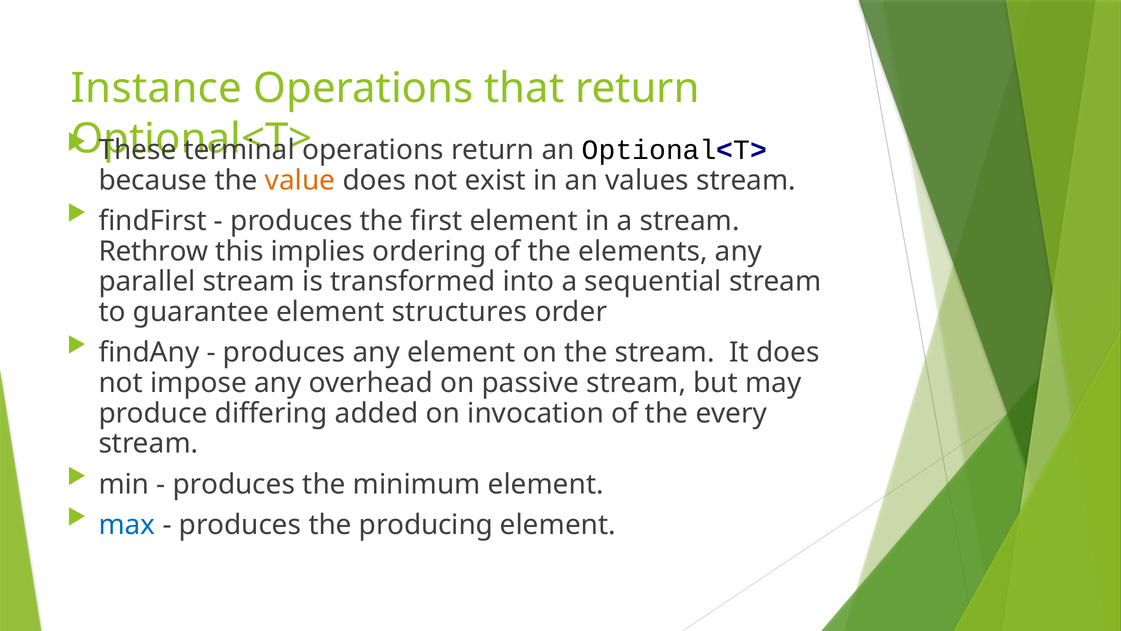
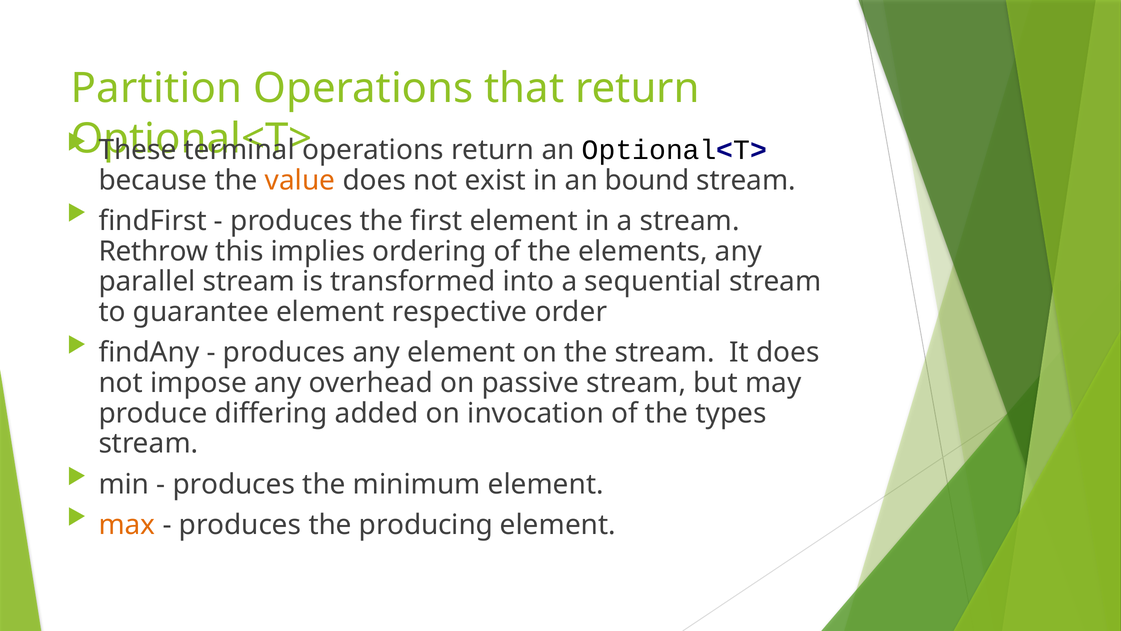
Instance: Instance -> Partition
values: values -> bound
structures: structures -> respective
every: every -> types
max colour: blue -> orange
